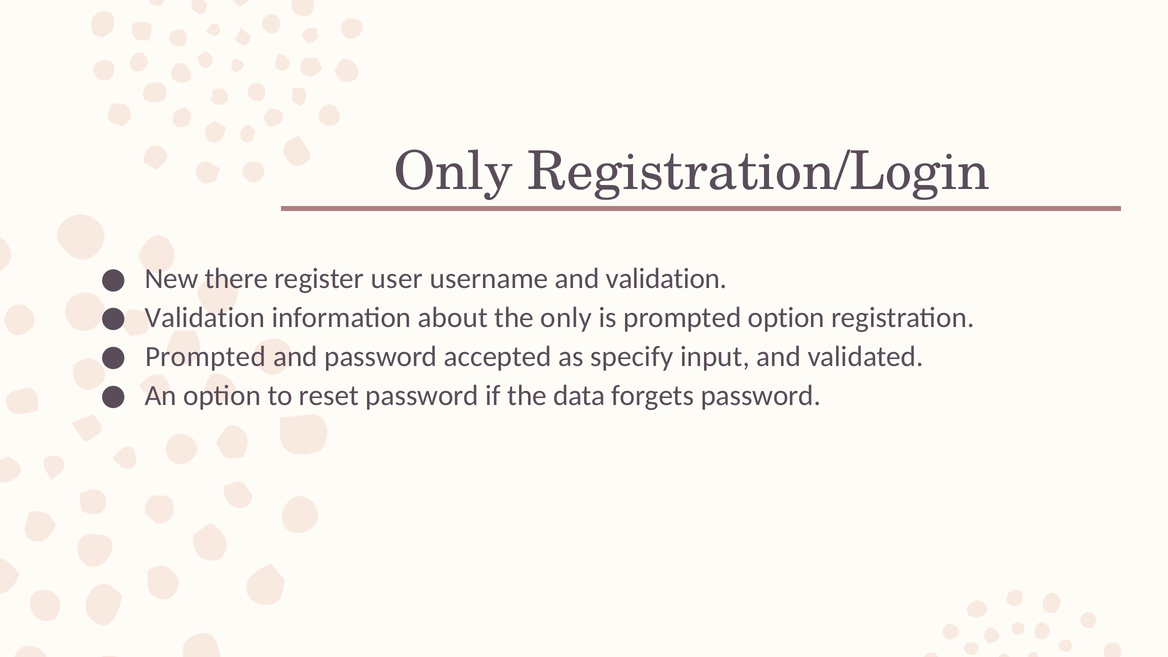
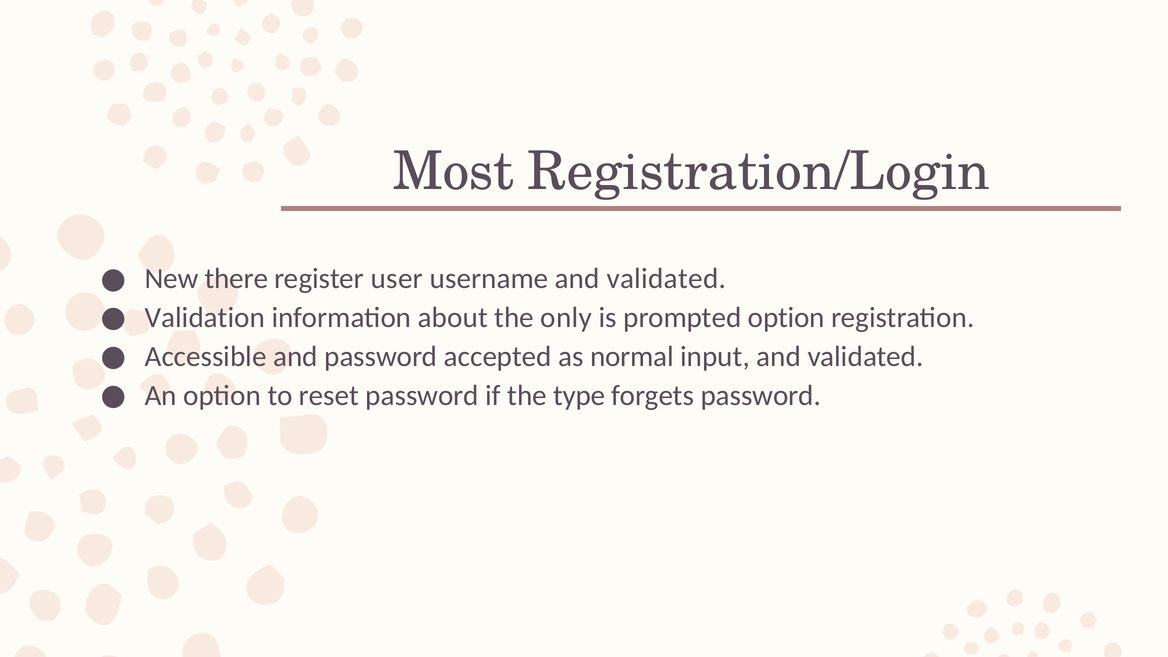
Only at (453, 172): Only -> Most
username and validation: validation -> validated
Prompted at (205, 357): Prompted -> Accessible
specify: specify -> normal
data: data -> type
